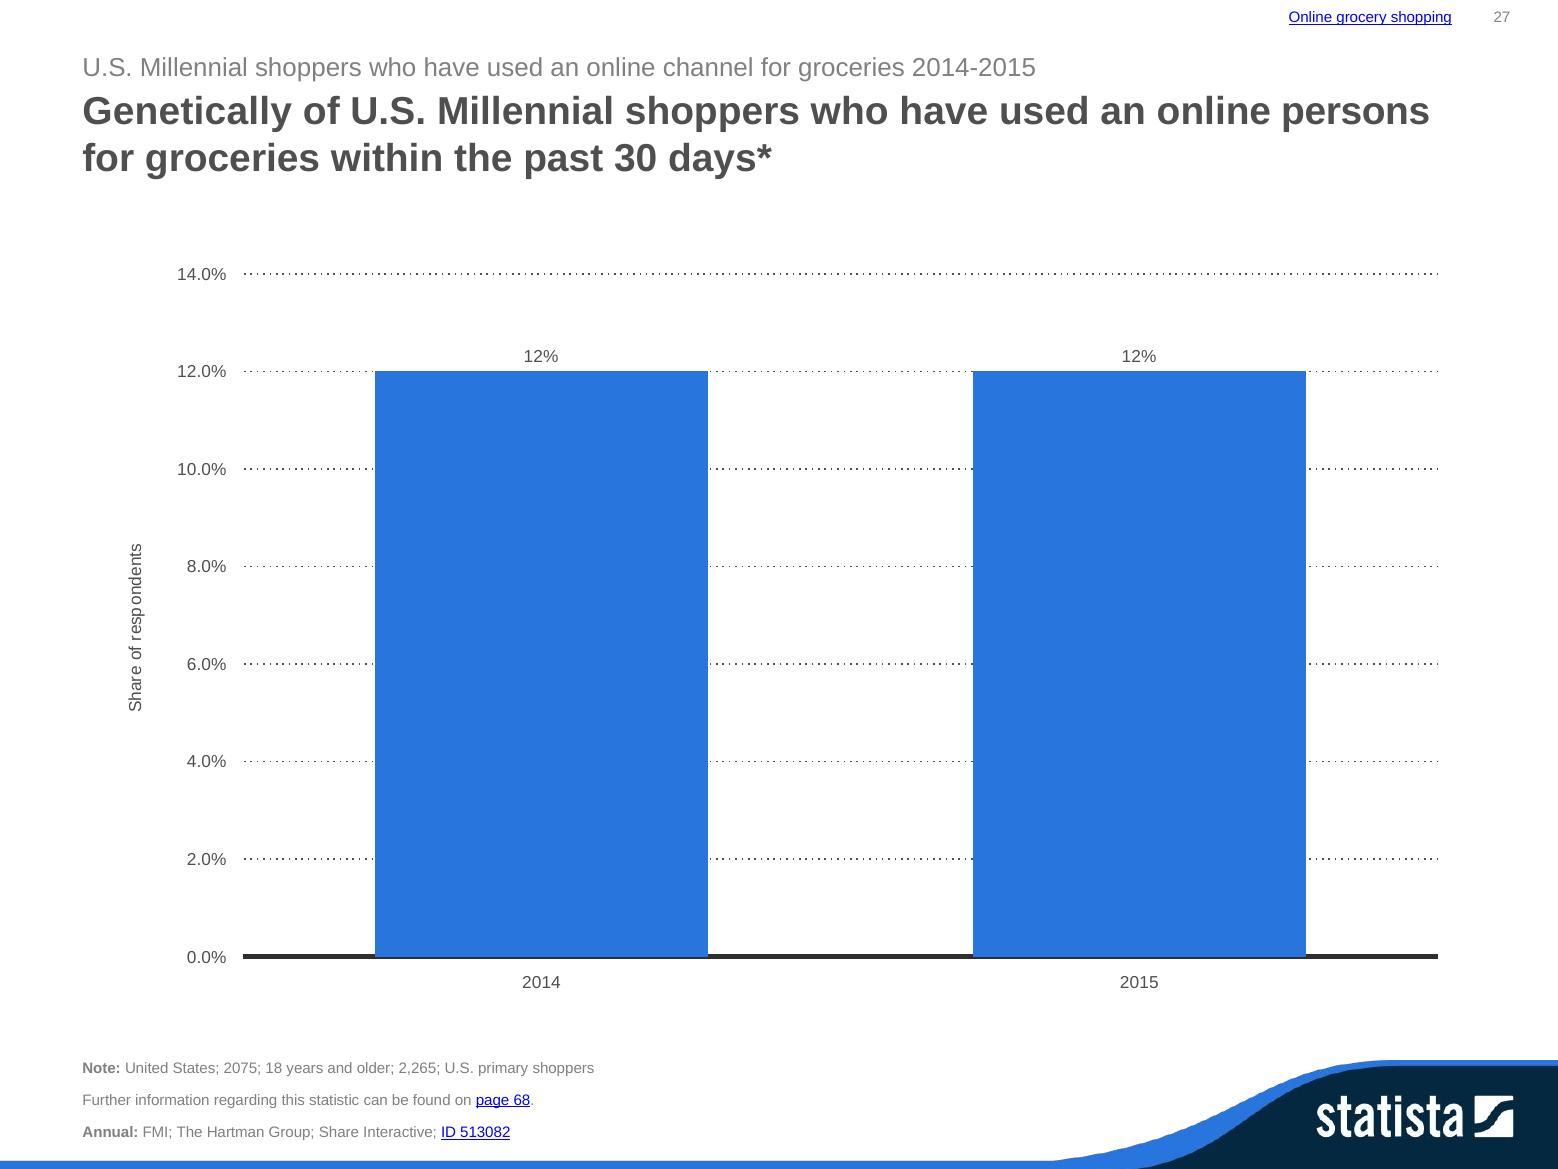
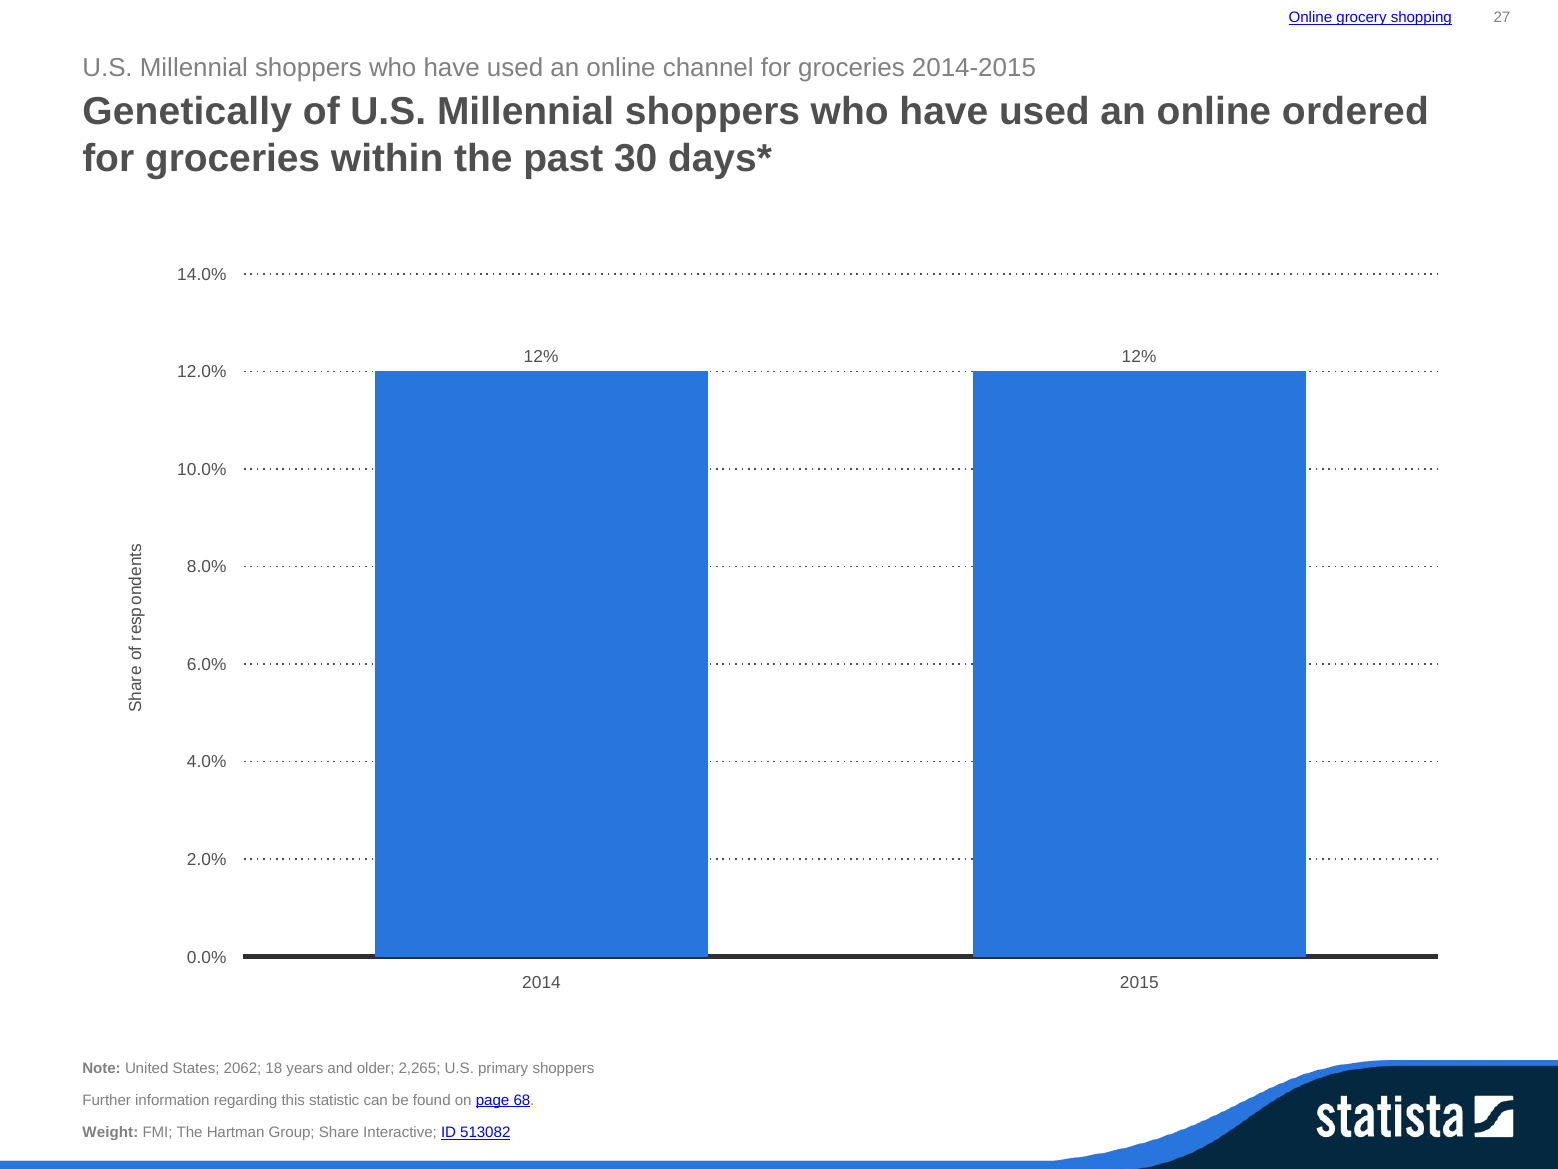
persons: persons -> ordered
2075: 2075 -> 2062
Annual: Annual -> Weight
